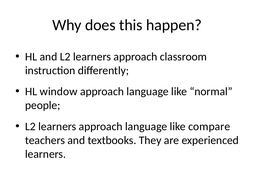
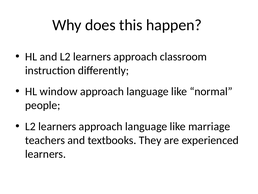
compare: compare -> marriage
